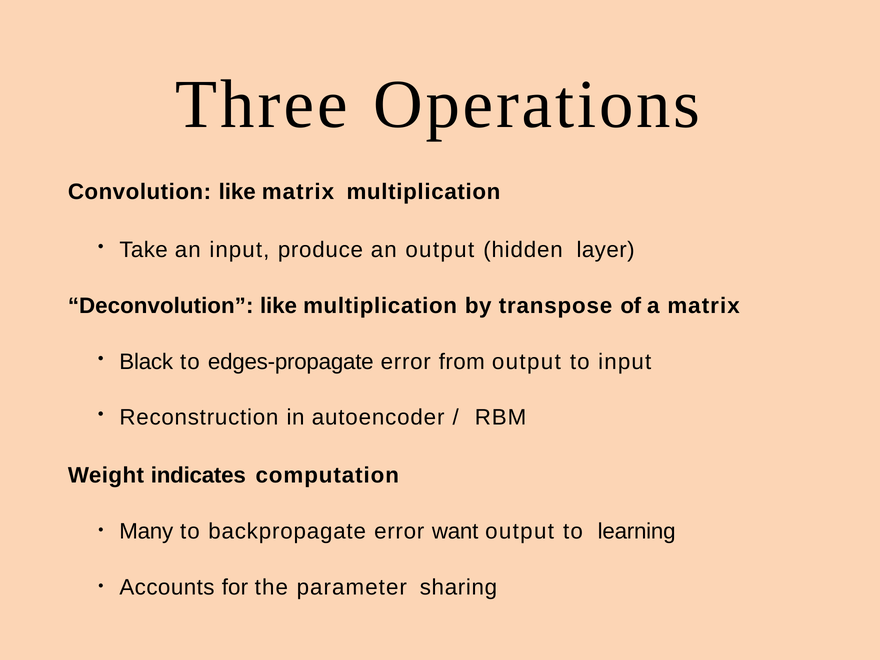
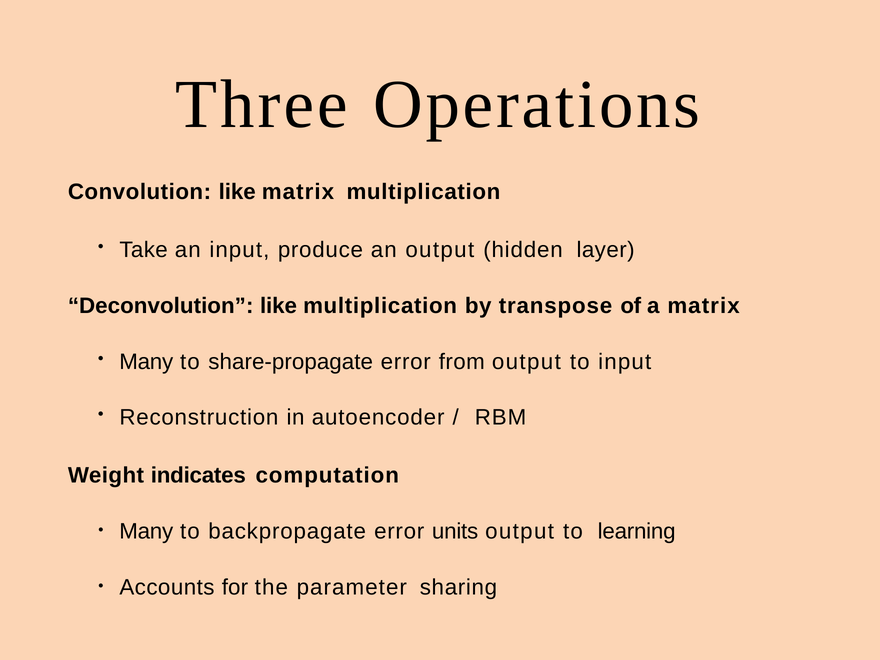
Black at (146, 362): Black -> Many
edges-propagate: edges-propagate -> share-propagate
want: want -> units
